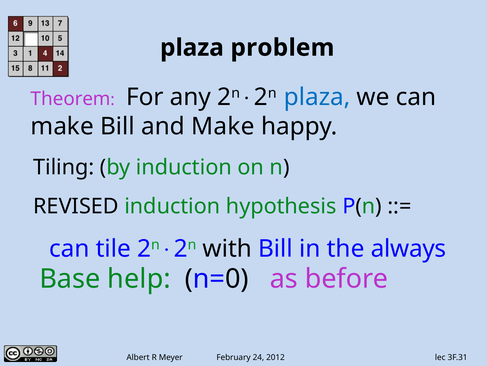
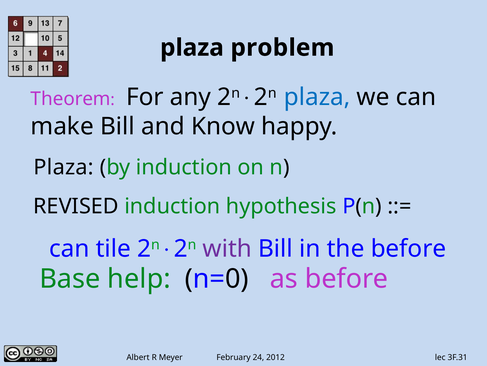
and Make: Make -> Know
Tiling at (64, 167): Tiling -> Plaza
with colour: black -> purple
the always: always -> before
